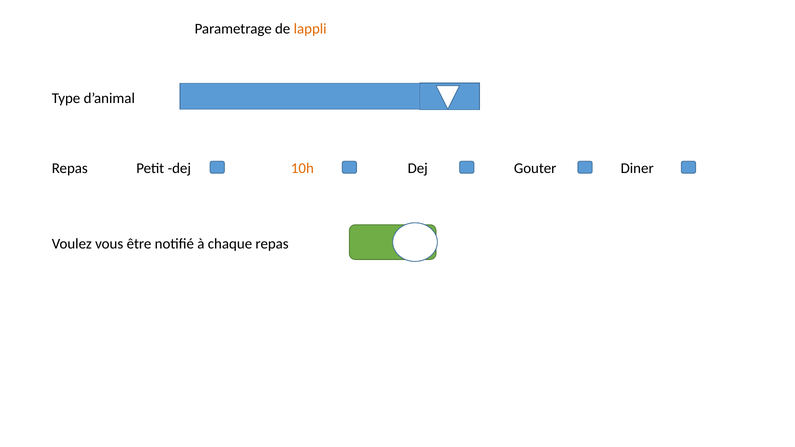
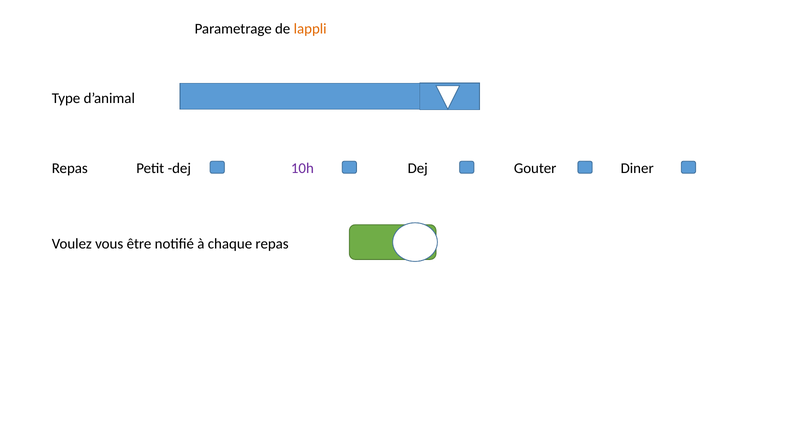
10h colour: orange -> purple
